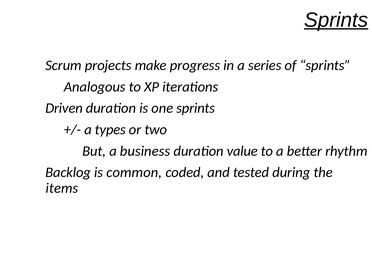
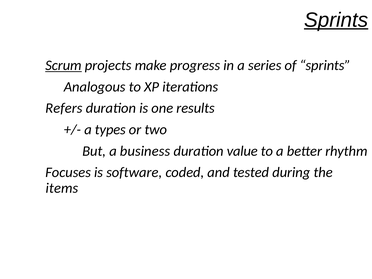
Scrum underline: none -> present
Driven: Driven -> Refers
one sprints: sprints -> results
Backlog: Backlog -> Focuses
common: common -> software
